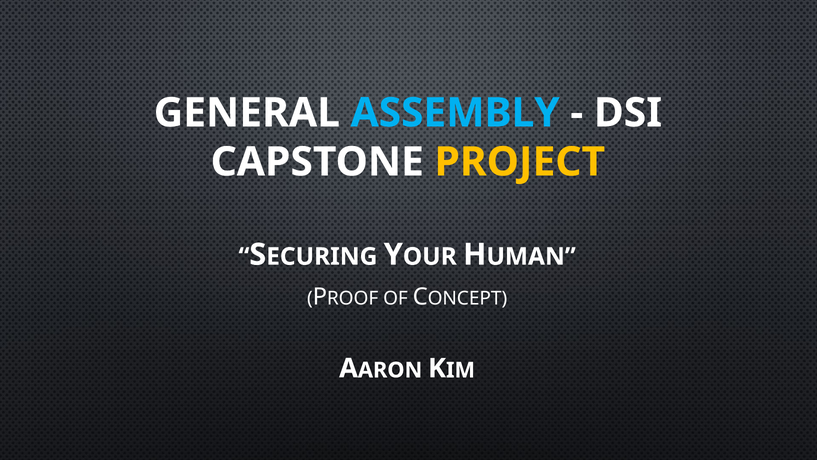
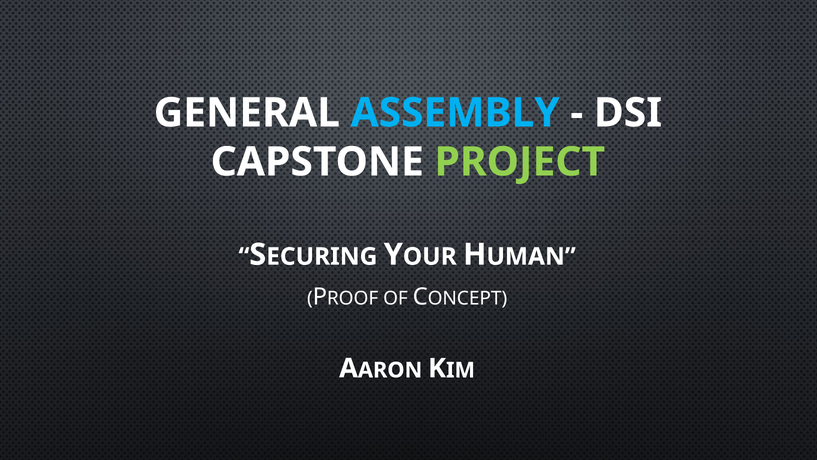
PROJECT colour: yellow -> light green
